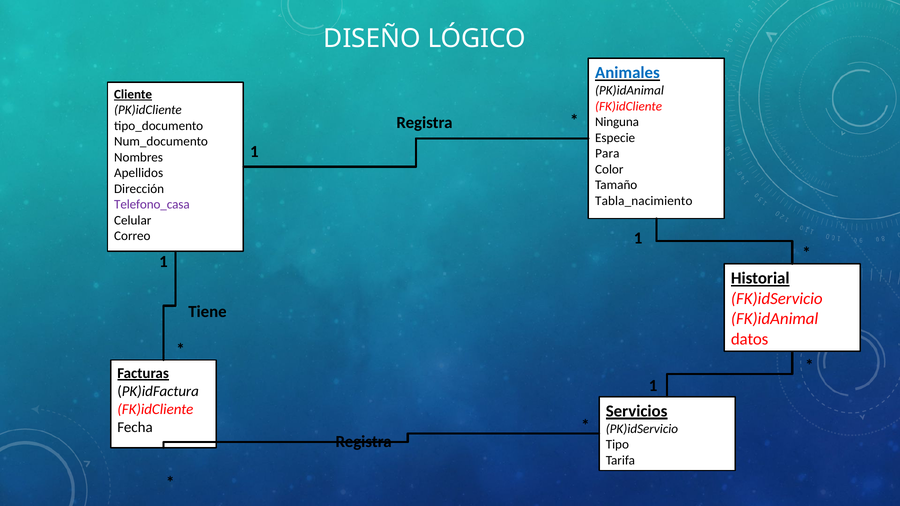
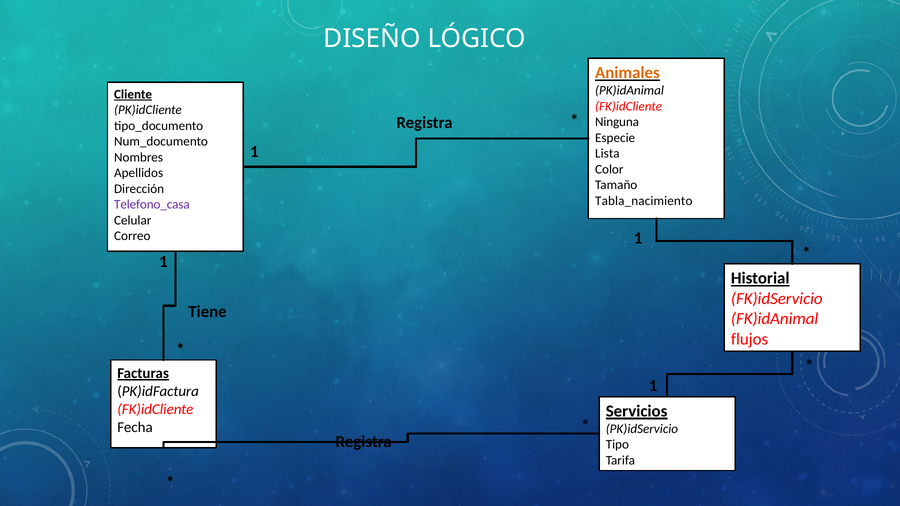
Animales colour: blue -> orange
Para: Para -> Lista
datos: datos -> flujos
